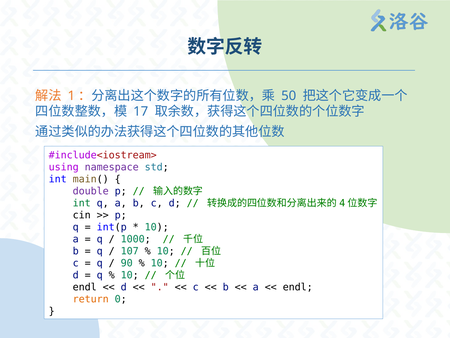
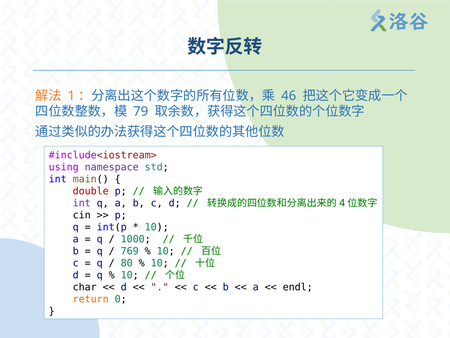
50: 50 -> 46
17: 17 -> 79
double colour: purple -> red
int at (82, 203) colour: green -> purple
107: 107 -> 769
90: 90 -> 80
endl at (85, 287): endl -> char
